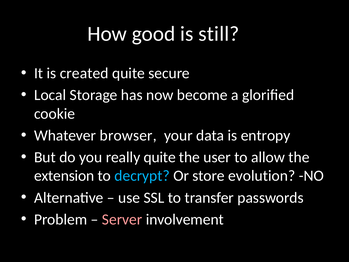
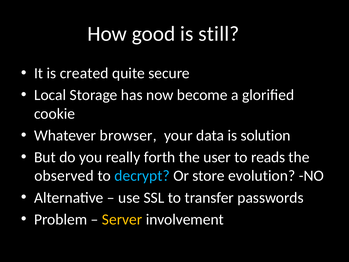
entropy: entropy -> solution
really quite: quite -> forth
allow: allow -> reads
extension: extension -> observed
Server colour: pink -> yellow
